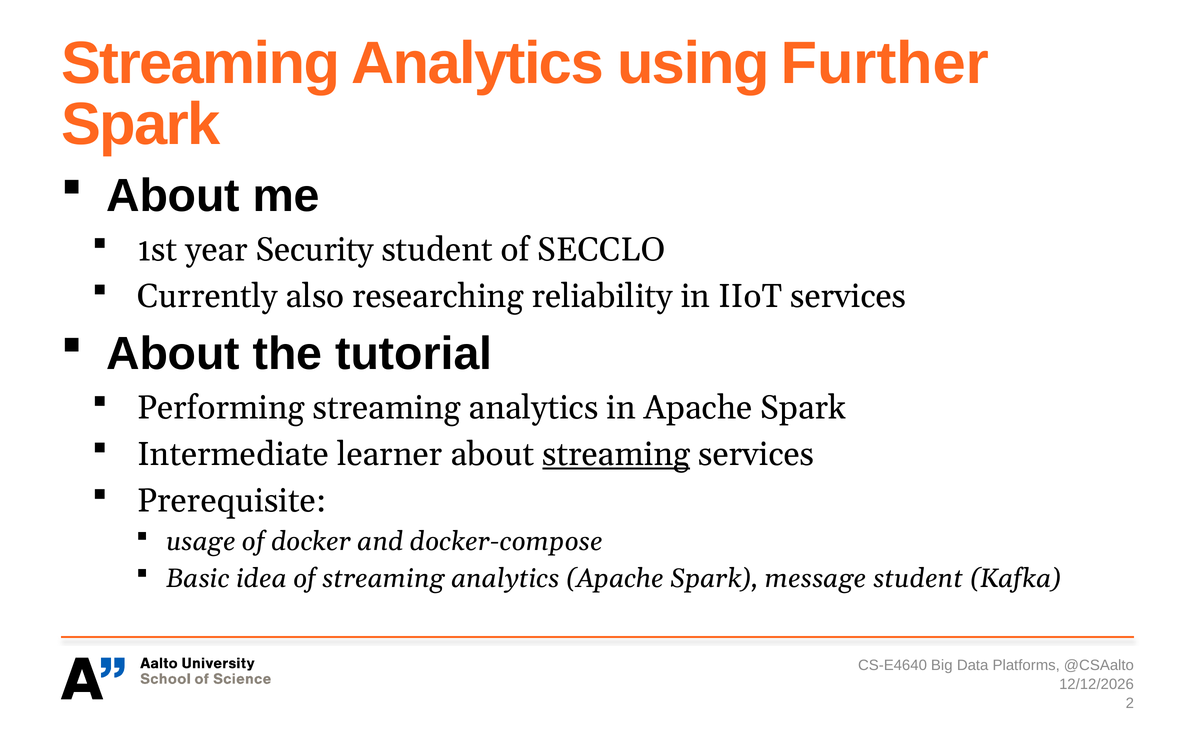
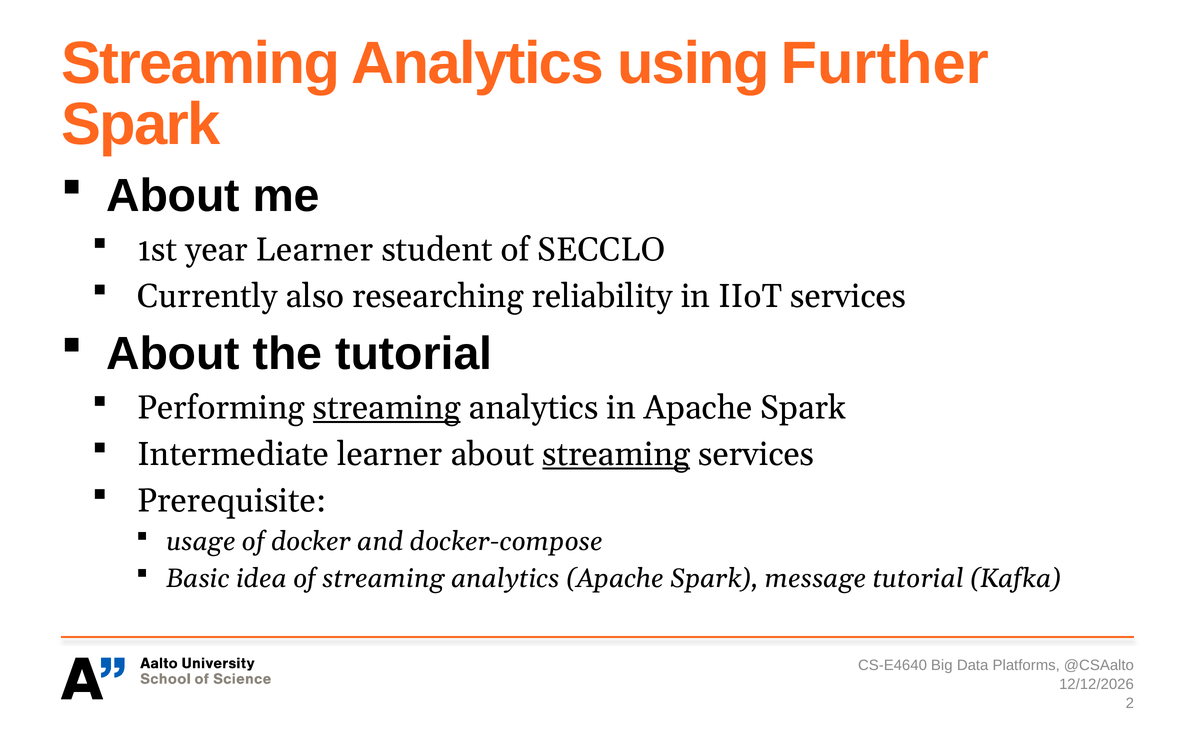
year Security: Security -> Learner
streaming at (387, 408) underline: none -> present
message student: student -> tutorial
